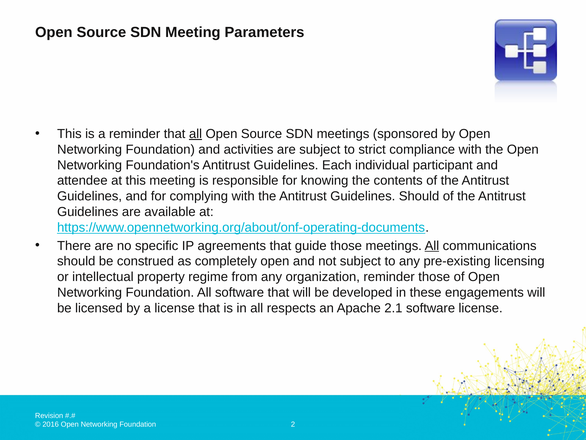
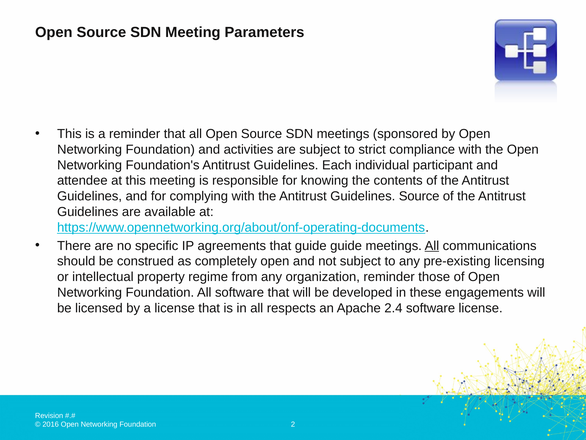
all at (196, 134) underline: present -> none
Guidelines Should: Should -> Source
guide those: those -> guide
2.1: 2.1 -> 2.4
